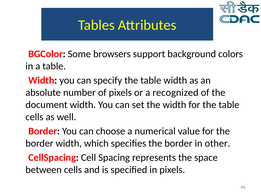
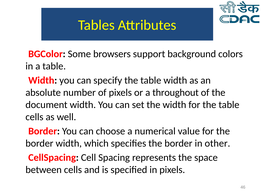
recognized: recognized -> throughout
